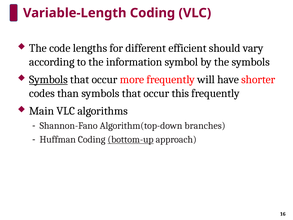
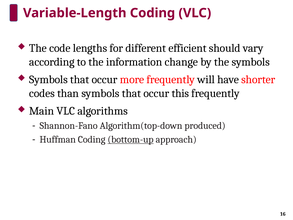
symbol: symbol -> change
Symbols at (48, 80) underline: present -> none
branches: branches -> produced
